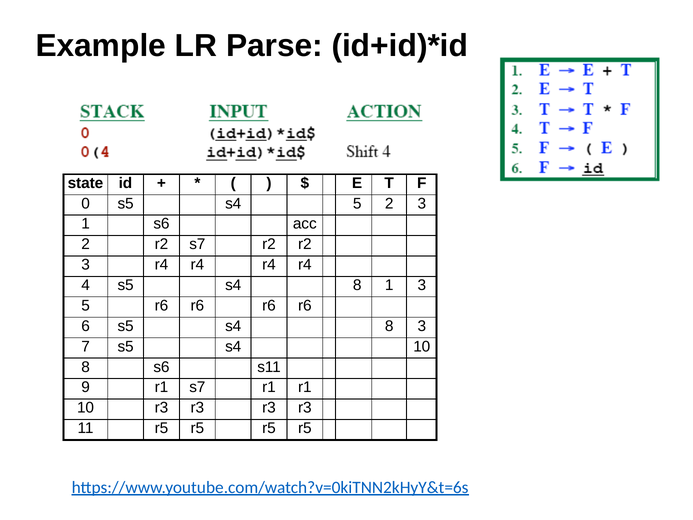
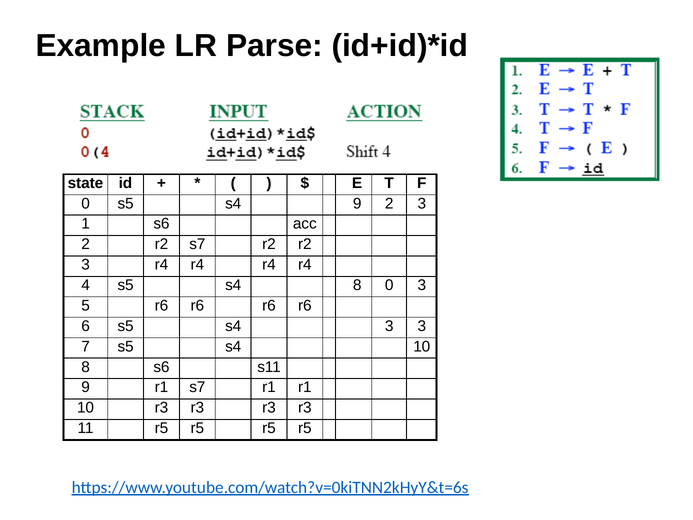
s4 5: 5 -> 9
8 1: 1 -> 0
6 s5 s4 8: 8 -> 3
